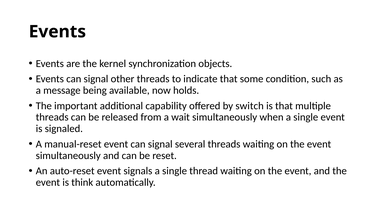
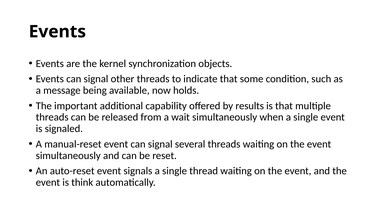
switch: switch -> results
